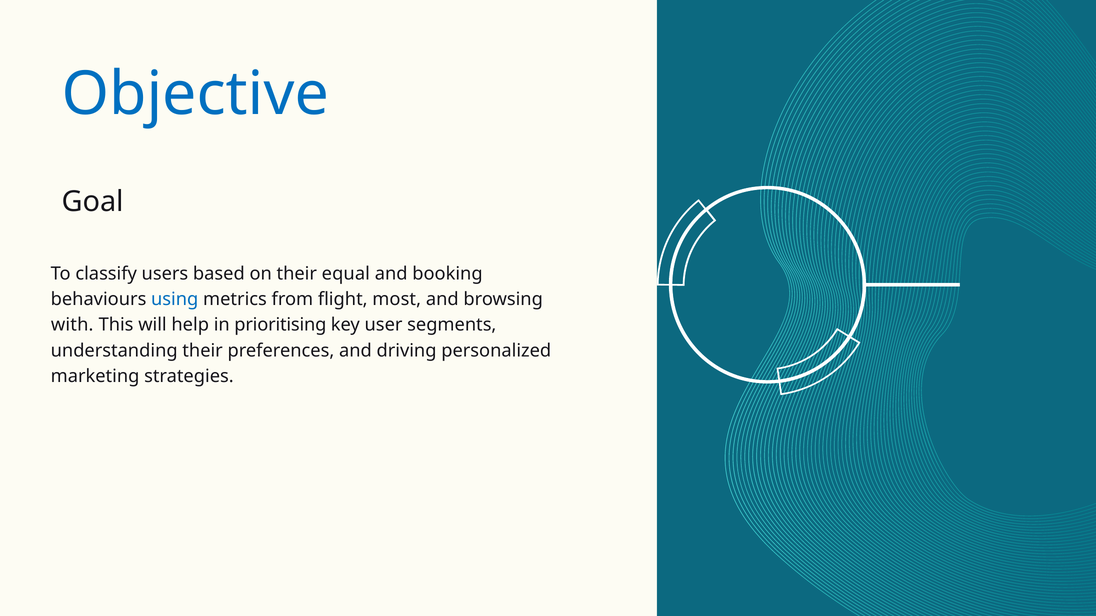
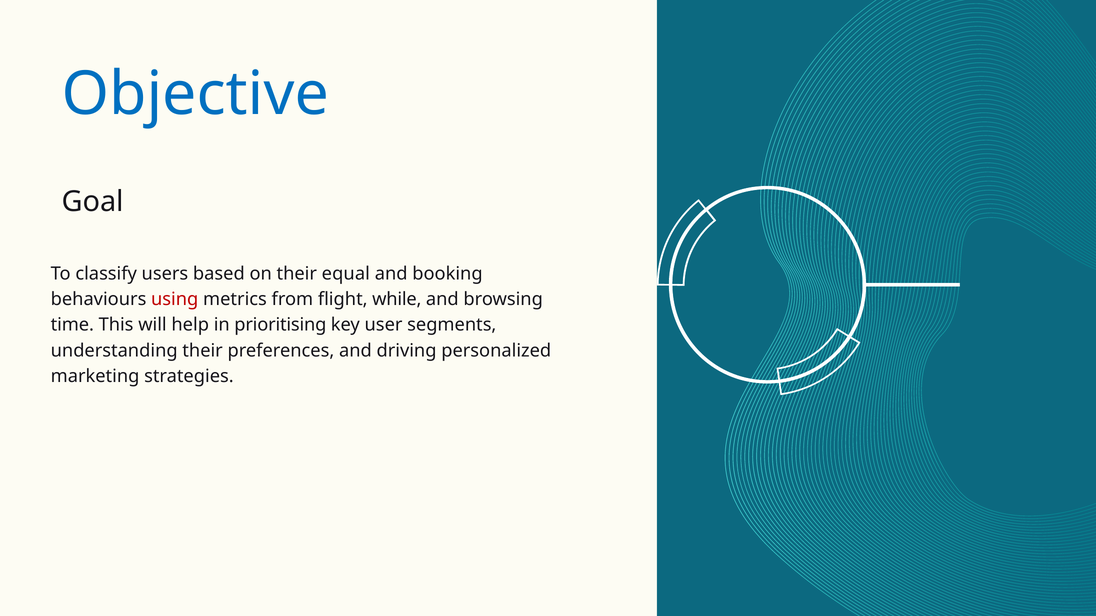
using colour: blue -> red
most: most -> while
with: with -> time
